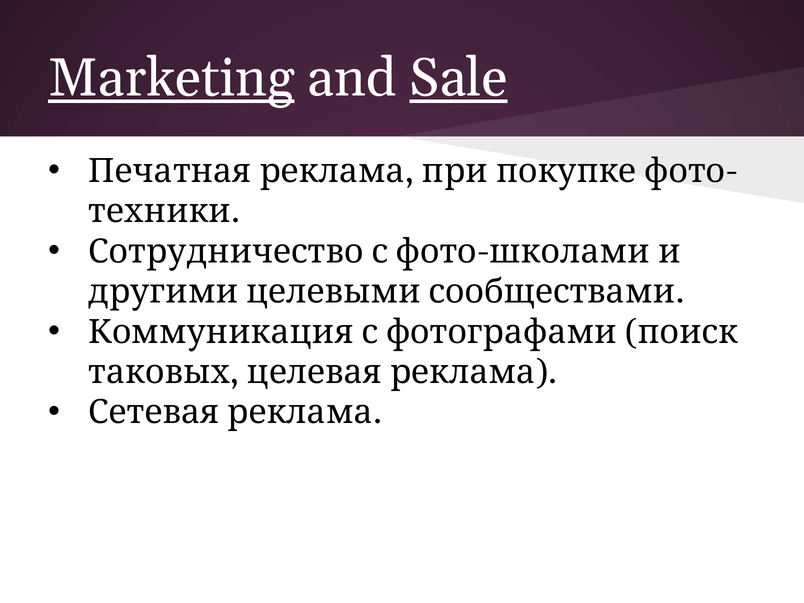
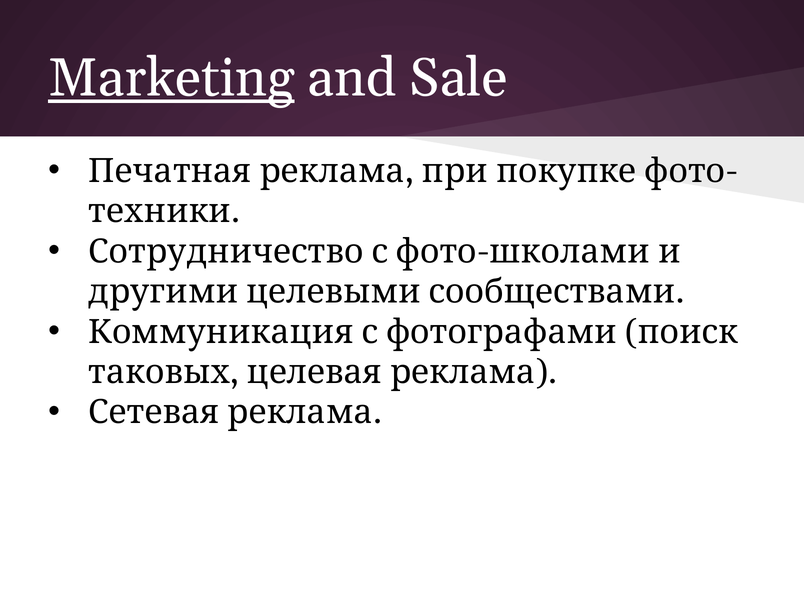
Sale underline: present -> none
